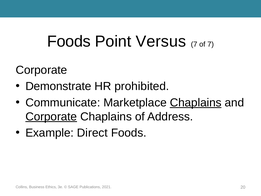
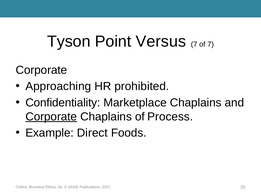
Foods at (69, 41): Foods -> Tyson
Demonstrate: Demonstrate -> Approaching
Communicate: Communicate -> Confidentiality
Chaplains at (196, 103) underline: present -> none
Address: Address -> Process
